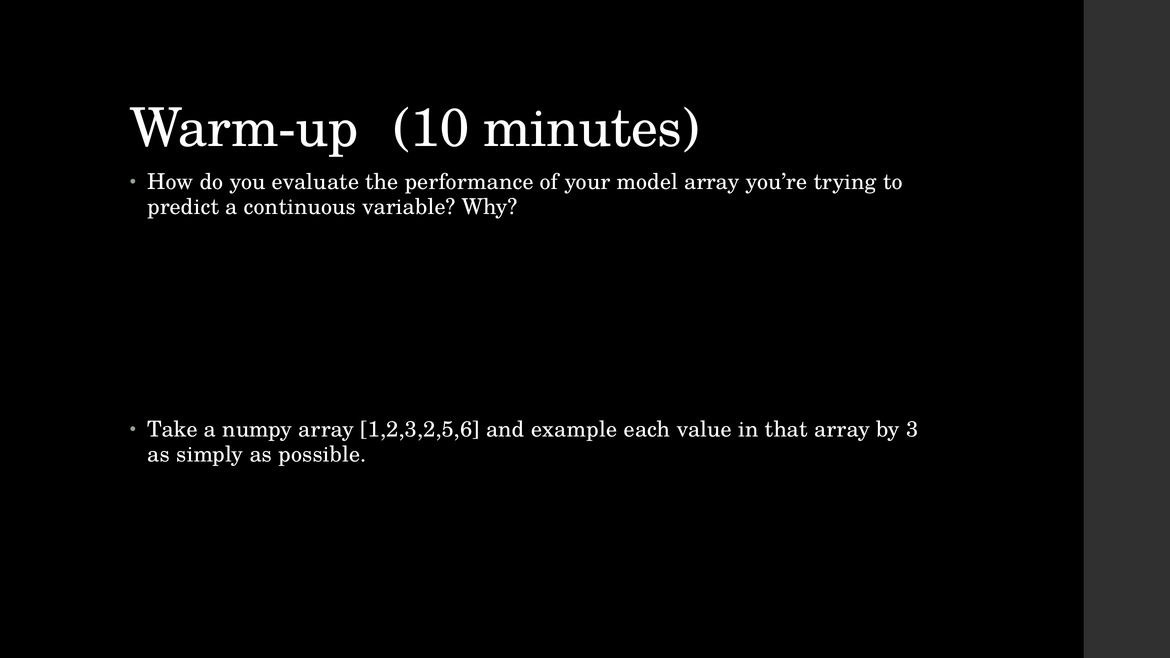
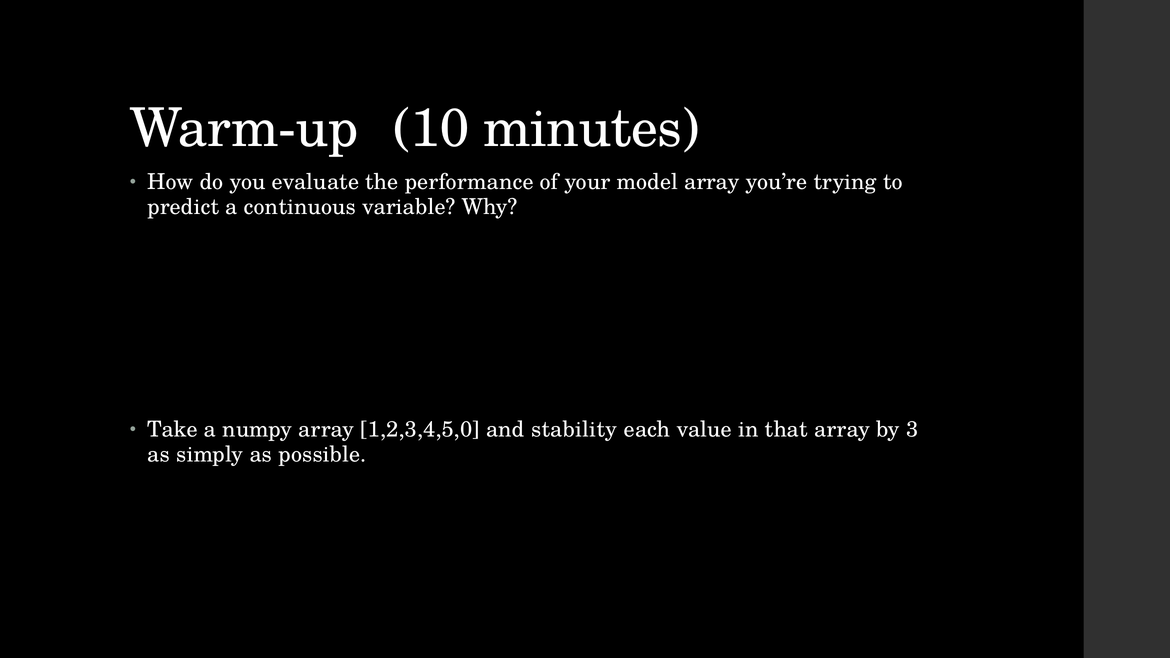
1,2,3,2,5,6: 1,2,3,2,5,6 -> 1,2,3,4,5,0
example: example -> stability
